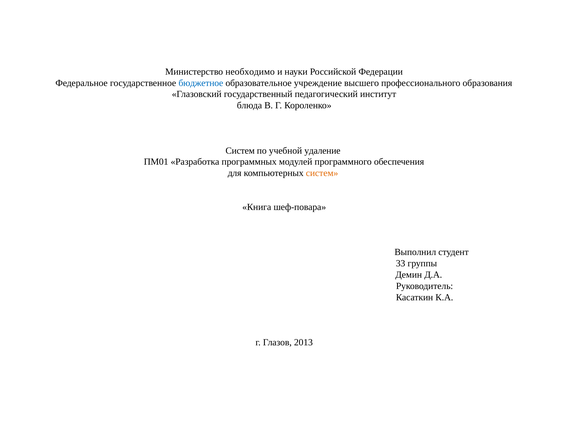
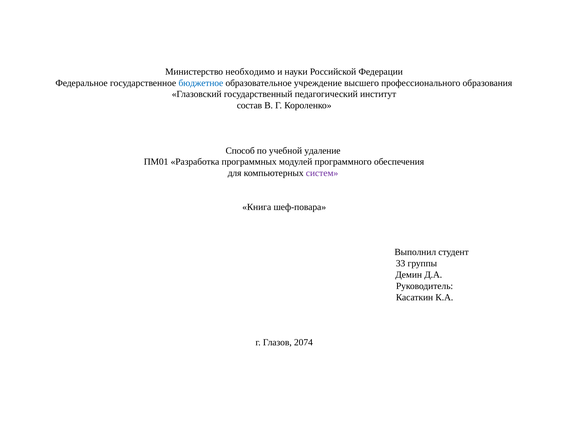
блюда: блюда -> состав
Систем at (240, 151): Систем -> Способ
систем at (322, 173) colour: orange -> purple
2013: 2013 -> 2074
